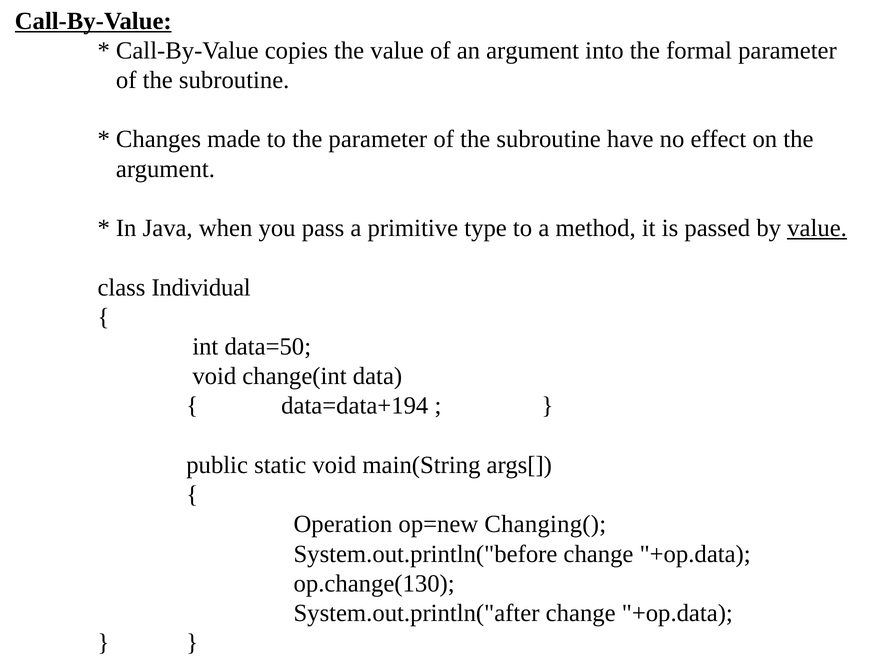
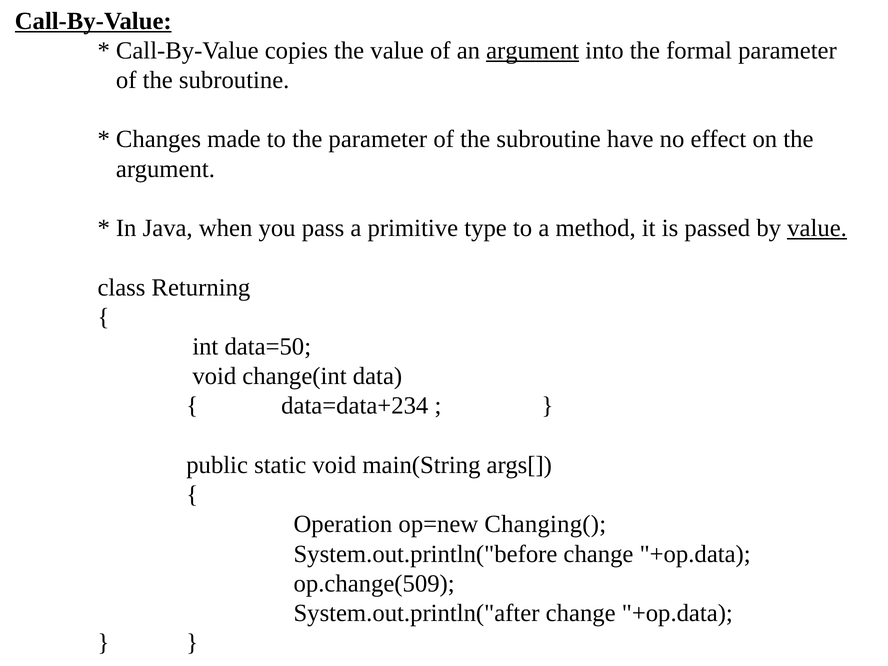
argument at (533, 50) underline: none -> present
Individual: Individual -> Returning
data=data+194: data=data+194 -> data=data+234
op.change(130: op.change(130 -> op.change(509
